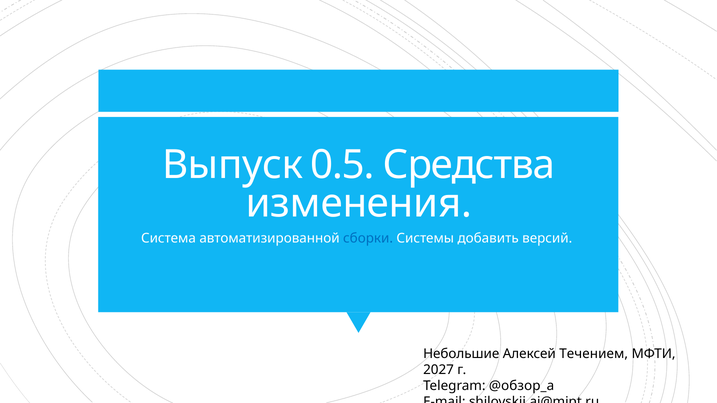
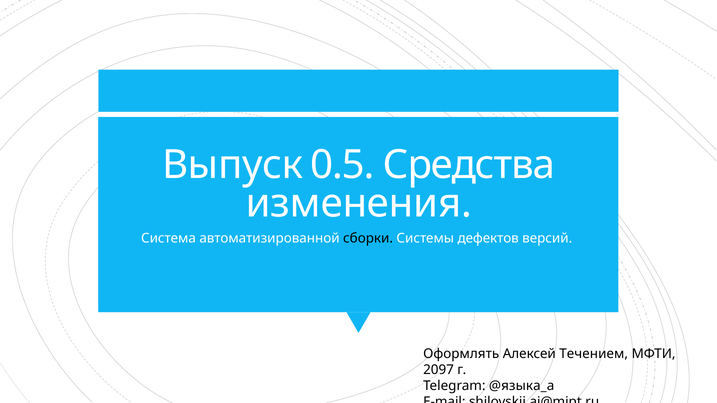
сборки colour: blue -> black
добавить: добавить -> дефектов
Небольшие: Небольшие -> Оформлять
2027: 2027 -> 2097
@обзор_a: @обзор_a -> @языка_a
